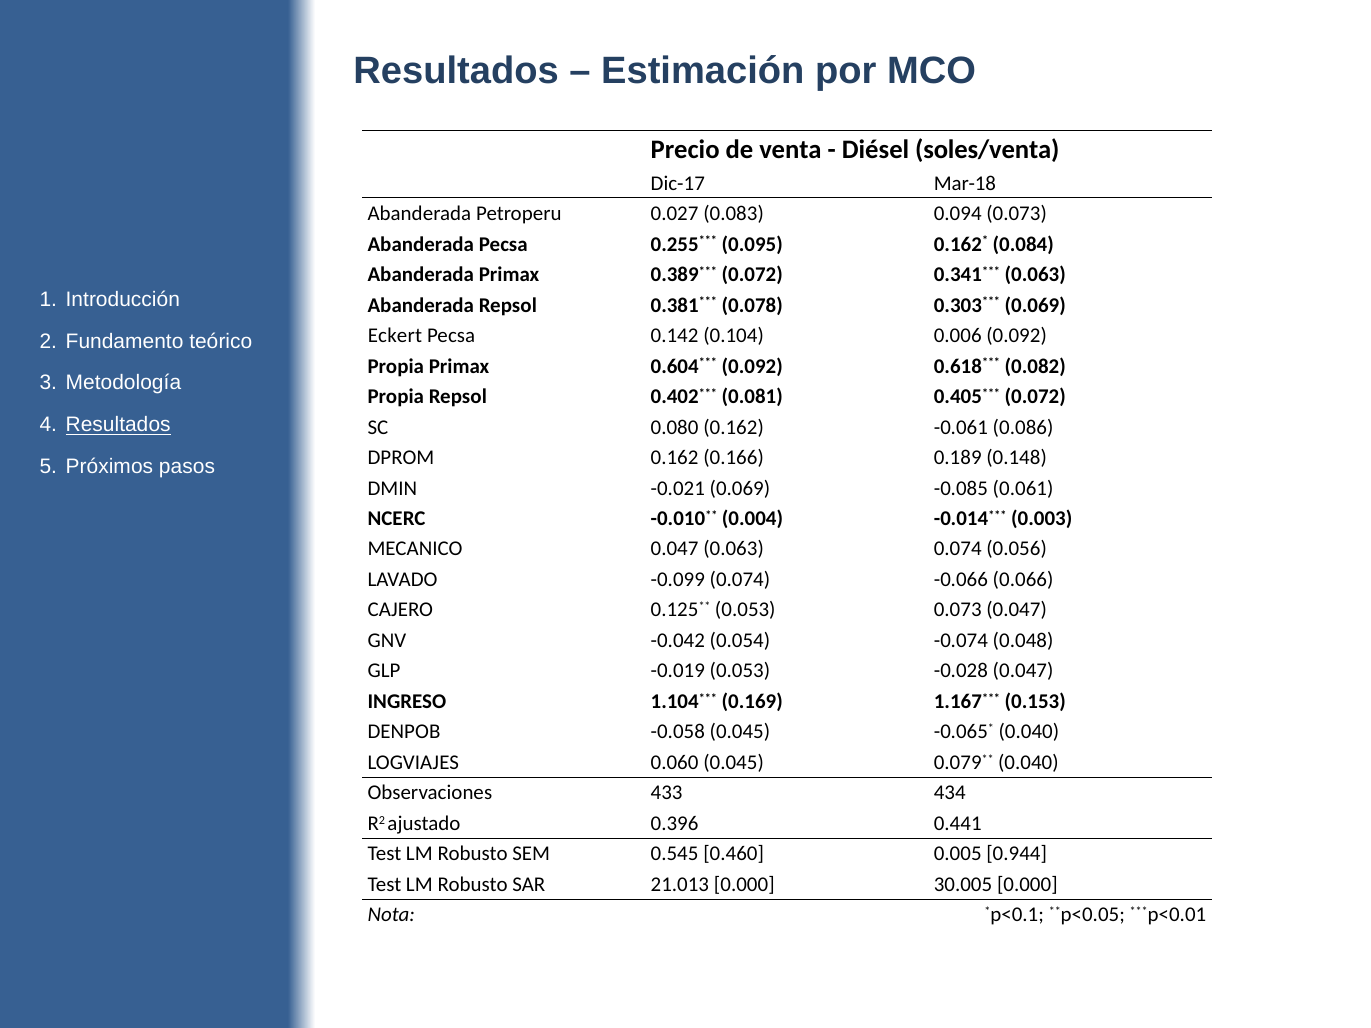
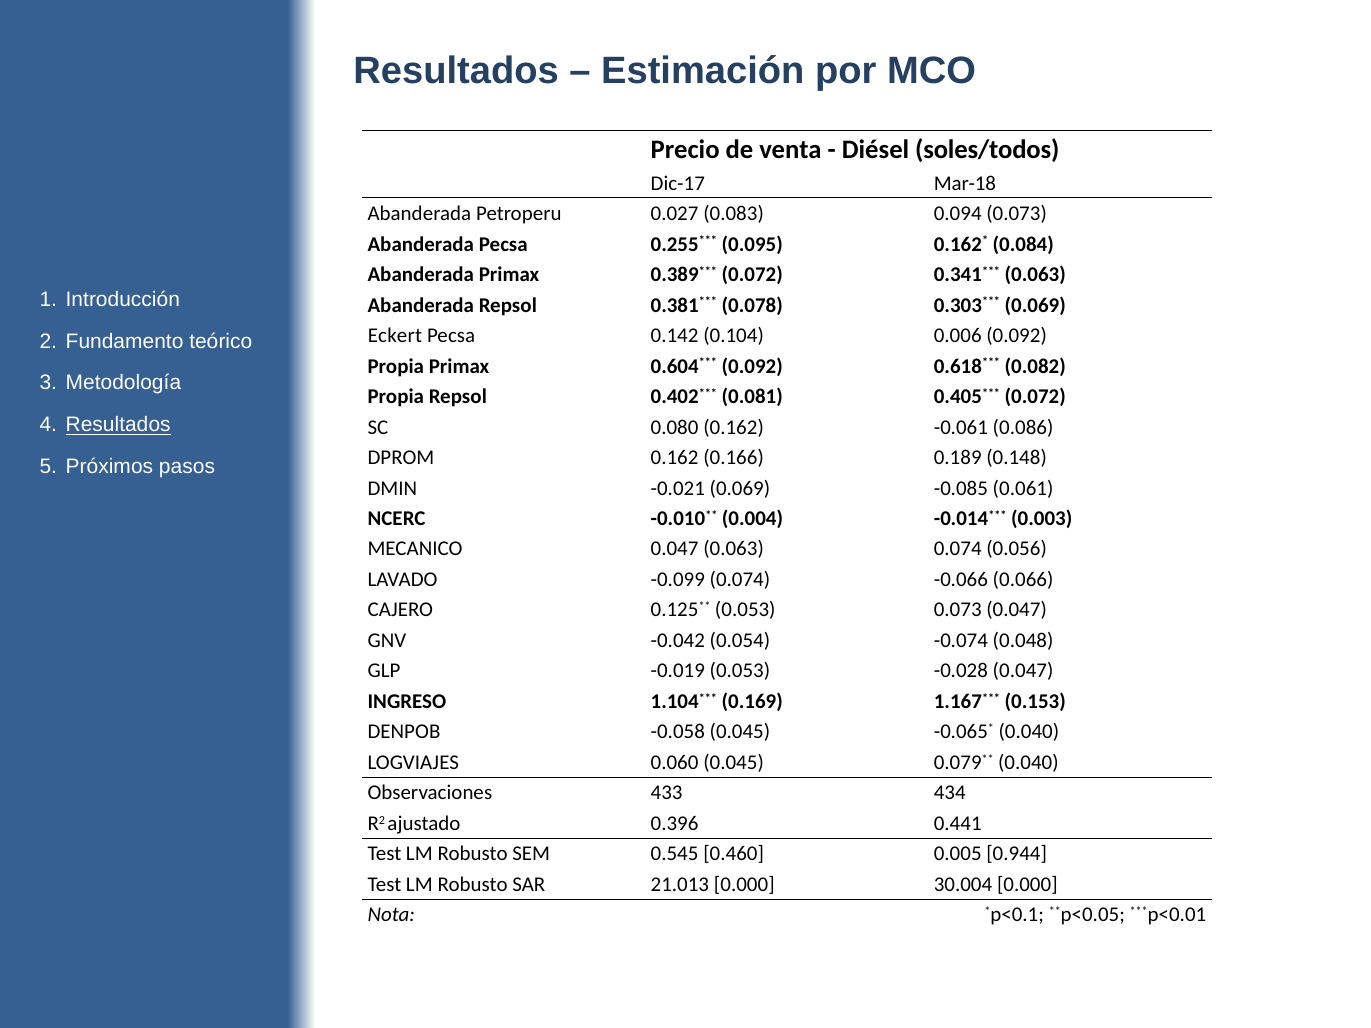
soles/venta: soles/venta -> soles/todos
30.005: 30.005 -> 30.004
